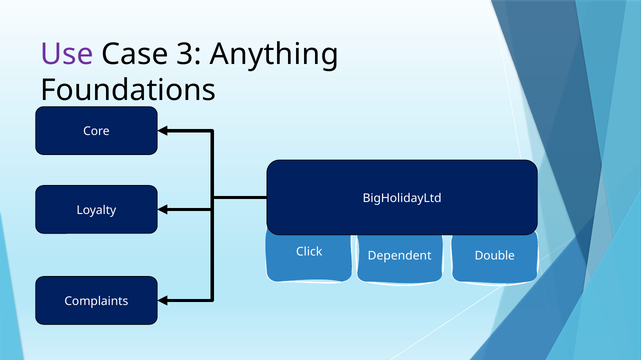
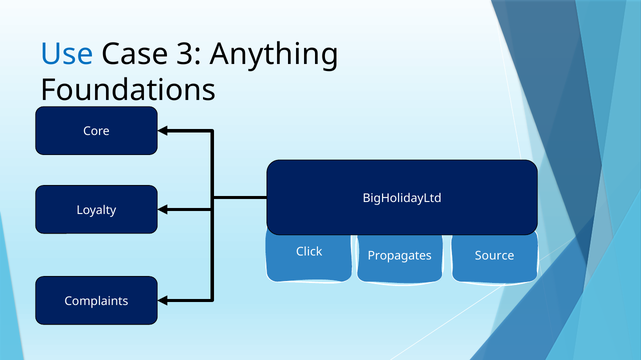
Use colour: purple -> blue
Dependent: Dependent -> Propagates
Double: Double -> Source
